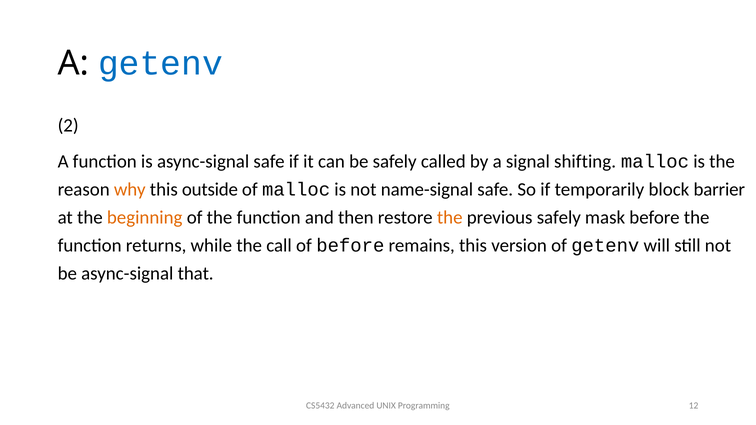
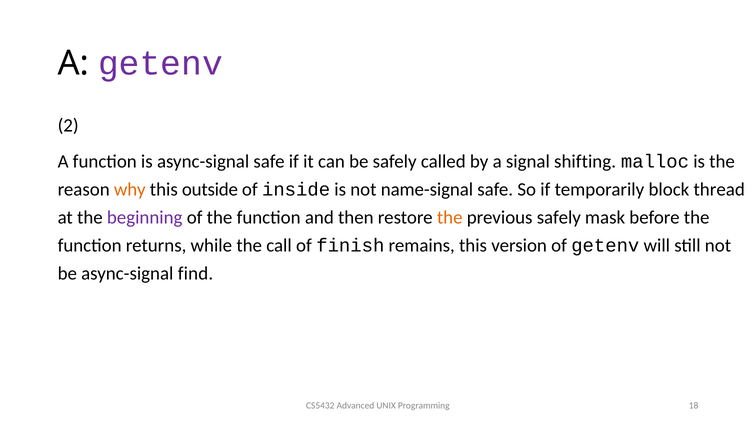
getenv at (160, 64) colour: blue -> purple
of malloc: malloc -> inside
barrier: barrier -> thread
beginning colour: orange -> purple
of before: before -> finish
that: that -> find
12: 12 -> 18
